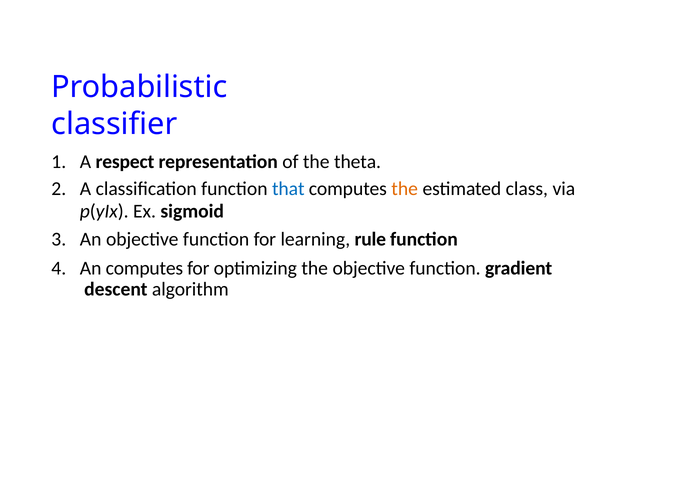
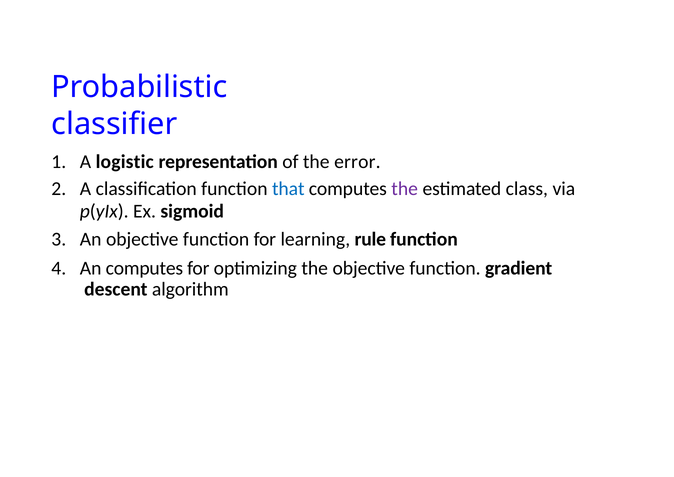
respect: respect -> logistic
theta: theta -> error
the at (405, 189) colour: orange -> purple
